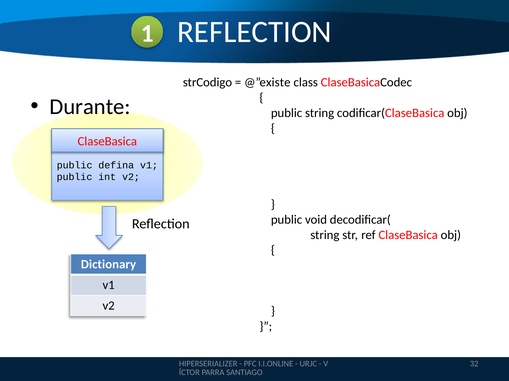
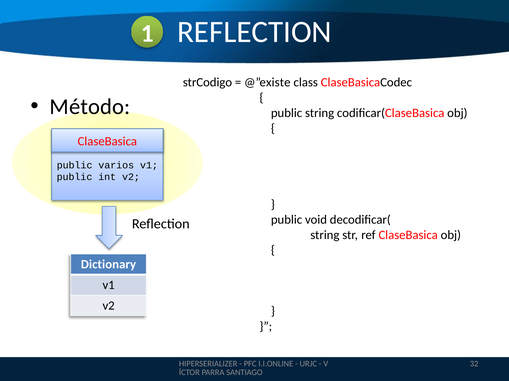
Durante: Durante -> Método
defina: defina -> varios
